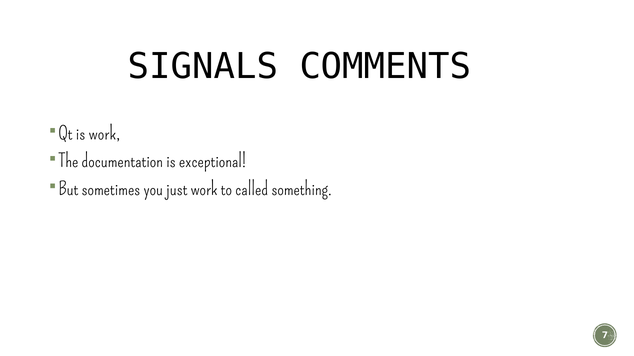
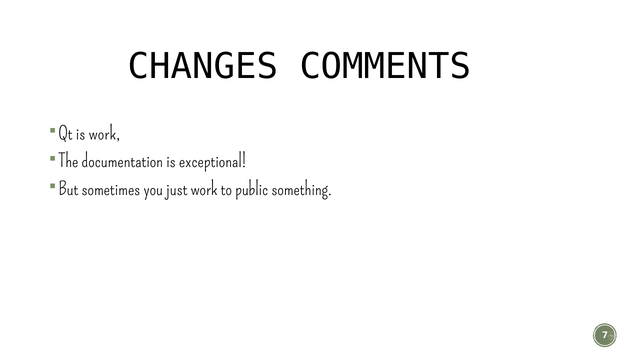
SIGNALS: SIGNALS -> CHANGES
called: called -> public
